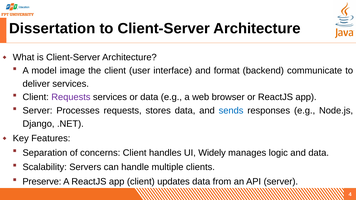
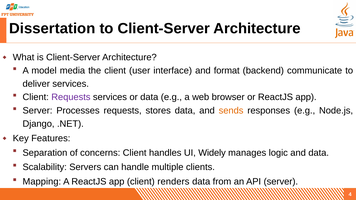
image: image -> media
sends colour: blue -> orange
Preserve: Preserve -> Mapping
updates: updates -> renders
